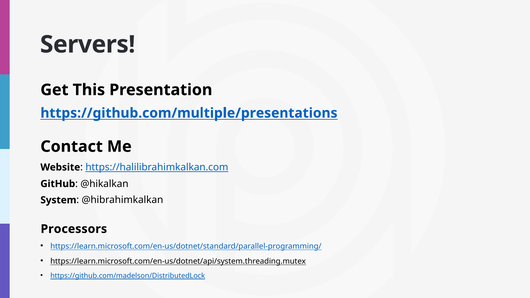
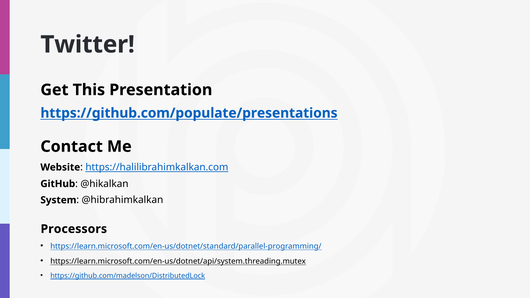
Servers: Servers -> Twitter
https://github.com/multiple/presentations: https://github.com/multiple/presentations -> https://github.com/populate/presentations
